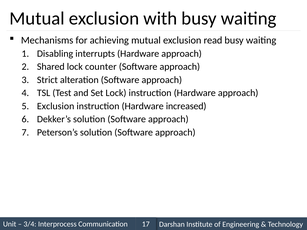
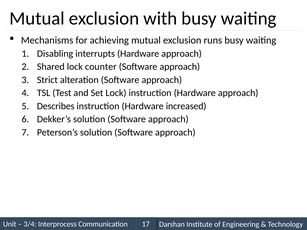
read: read -> runs
Exclusion at (56, 106): Exclusion -> Describes
